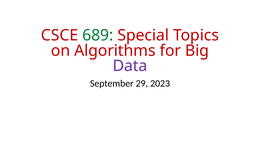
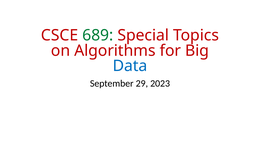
Data colour: purple -> blue
